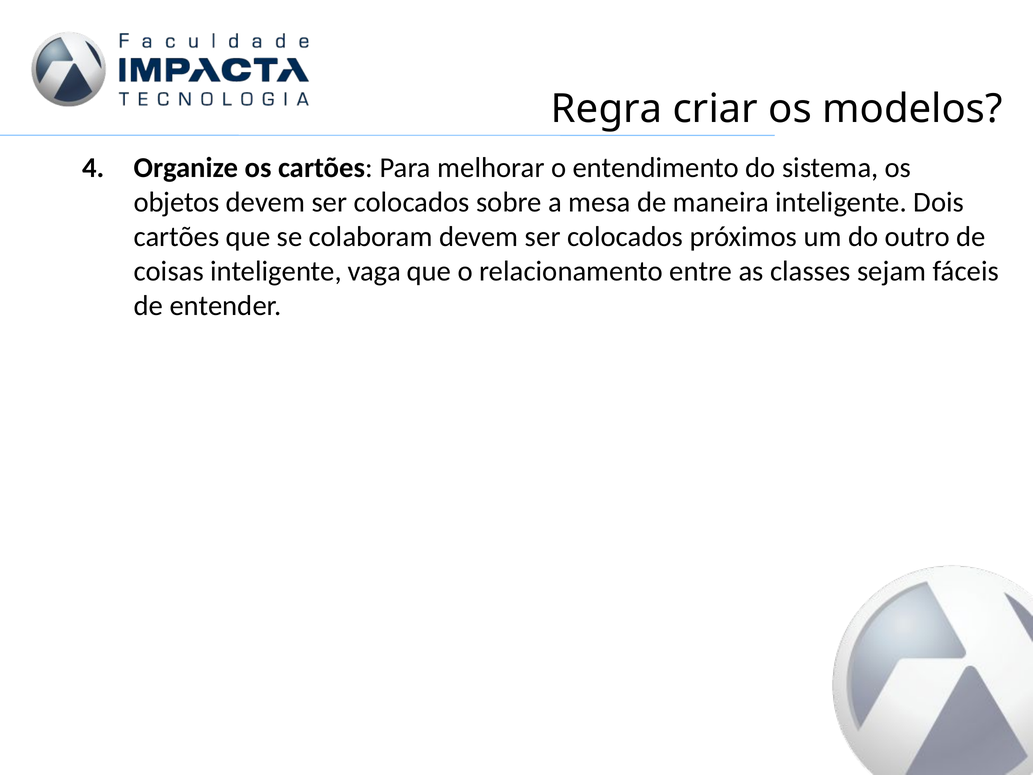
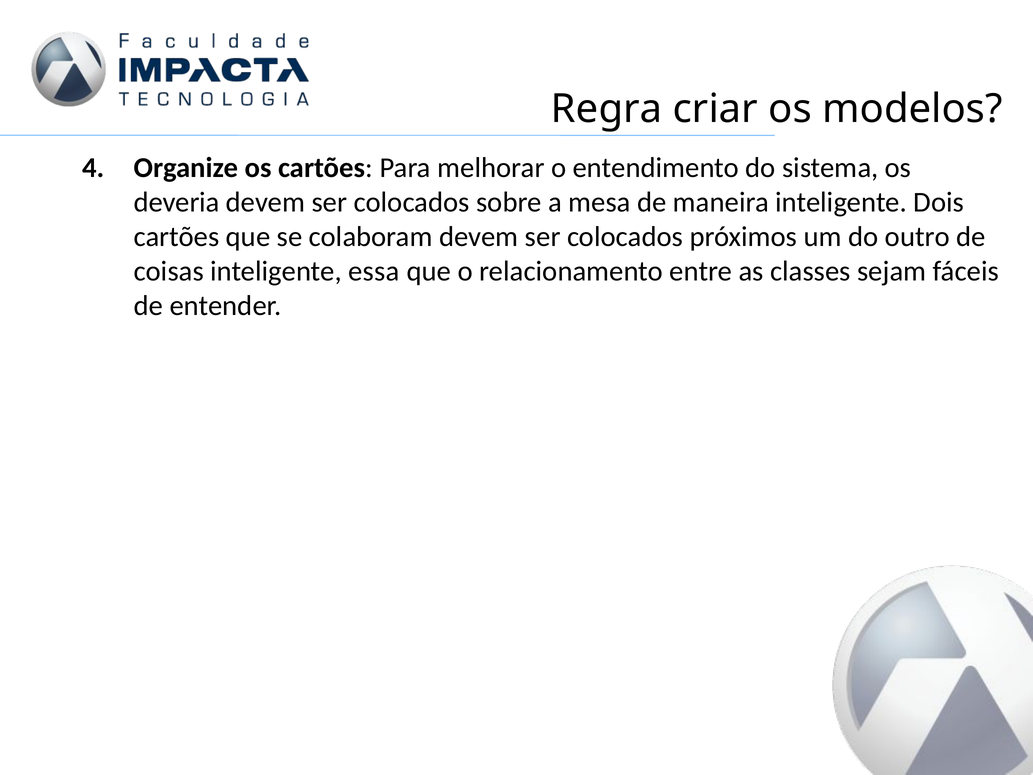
objetos: objetos -> deveria
vaga: vaga -> essa
